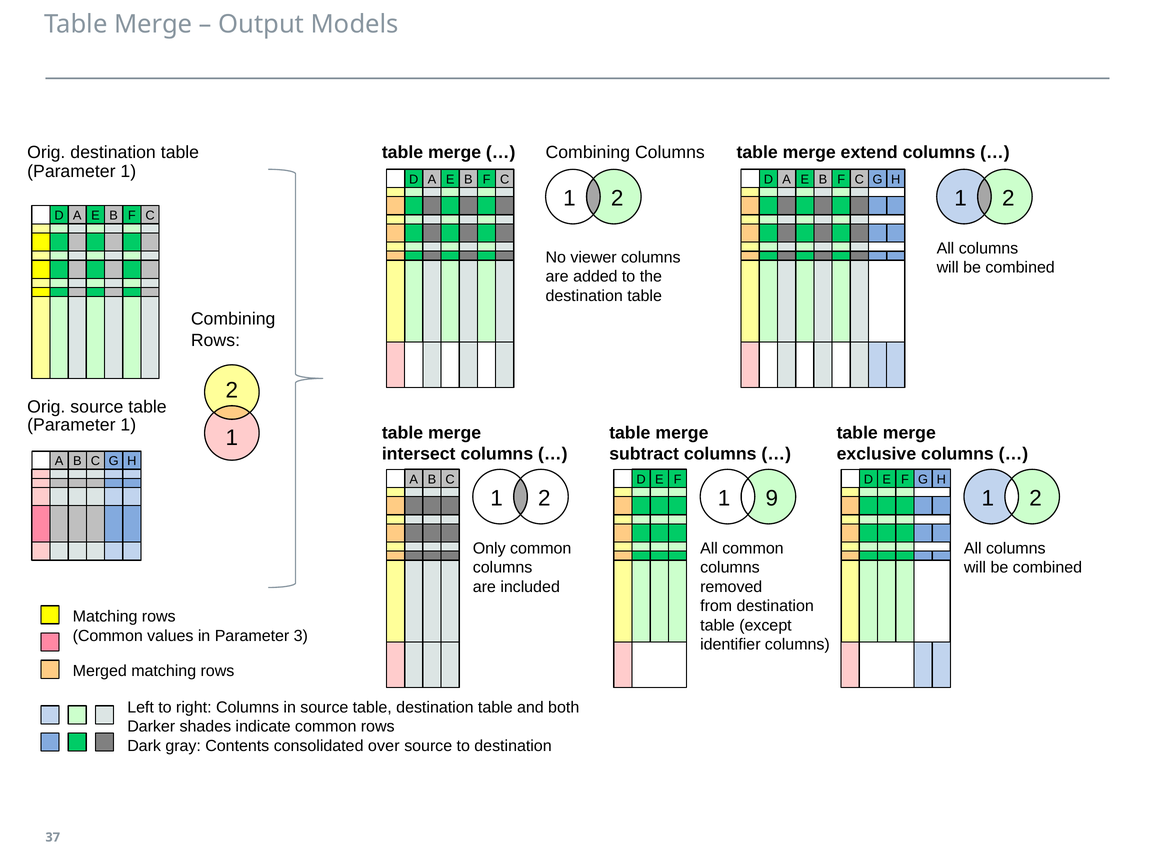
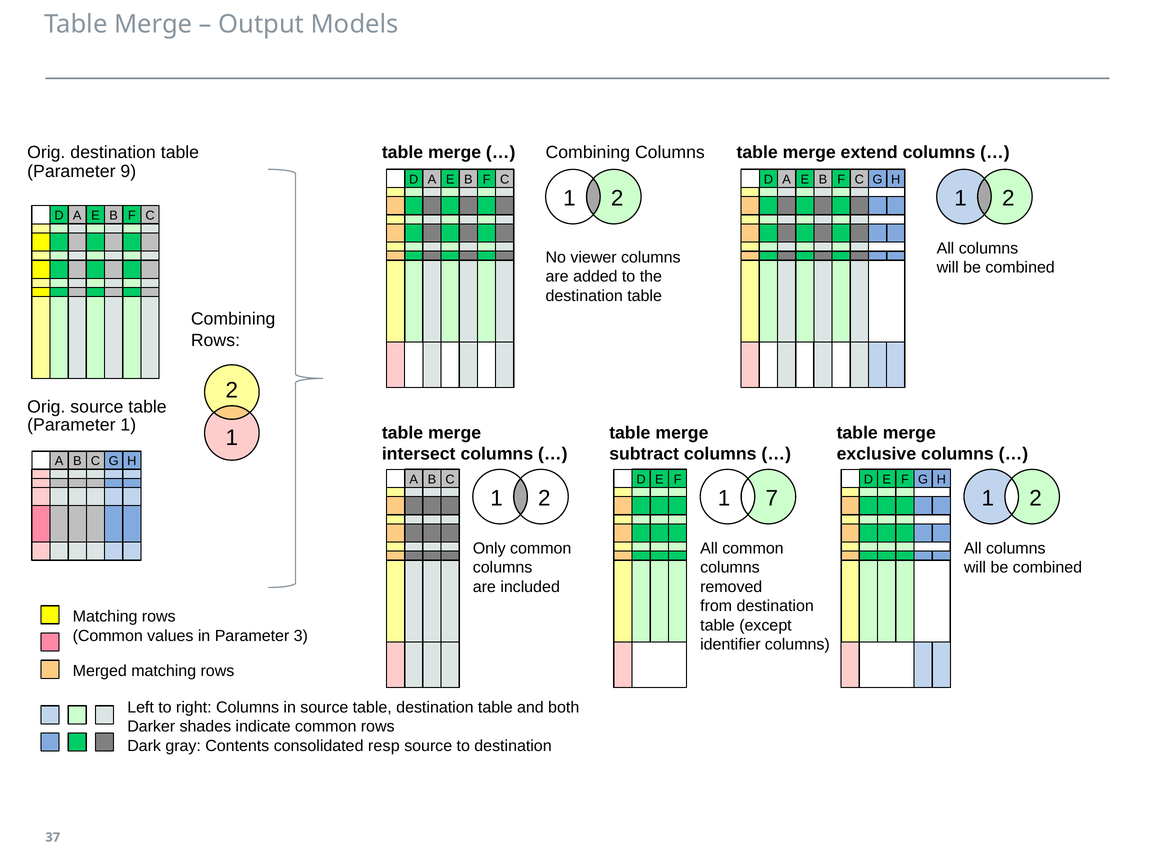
1 at (128, 172): 1 -> 9
9: 9 -> 7
over: over -> resp
